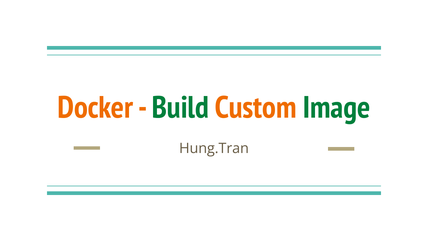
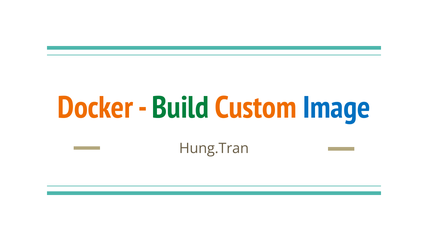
Image colour: green -> blue
